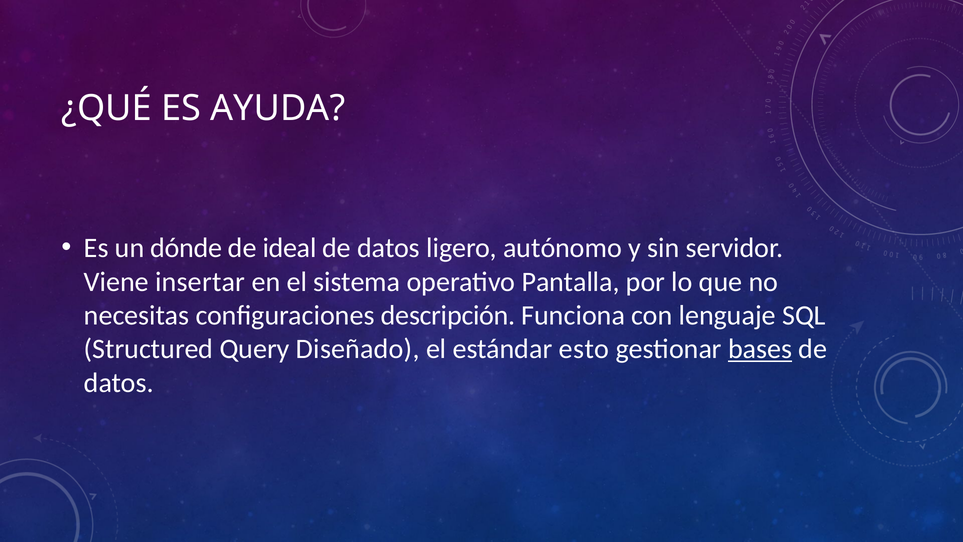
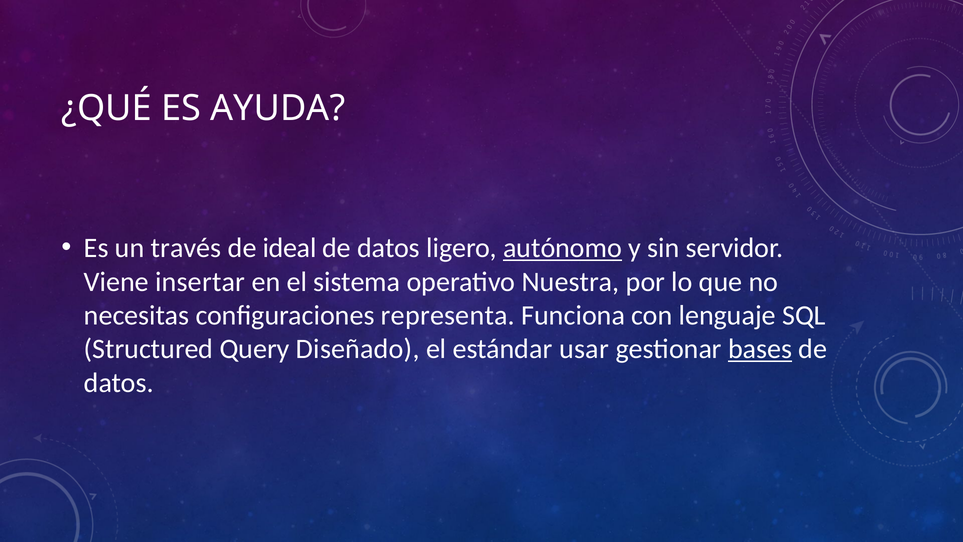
dónde: dónde -> través
autónomo underline: none -> present
Pantalla: Pantalla -> Nuestra
descripción: descripción -> representa
esto: esto -> usar
